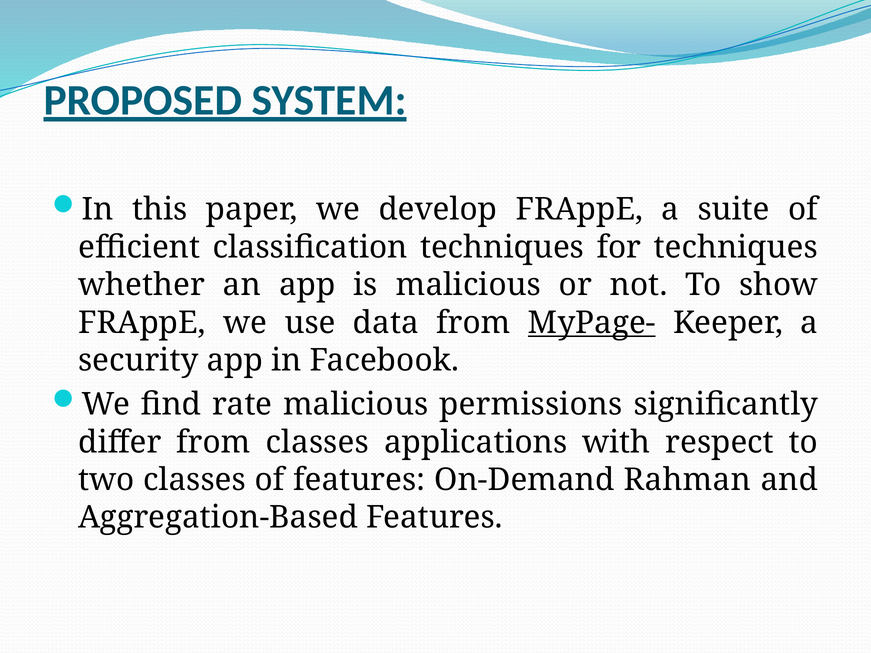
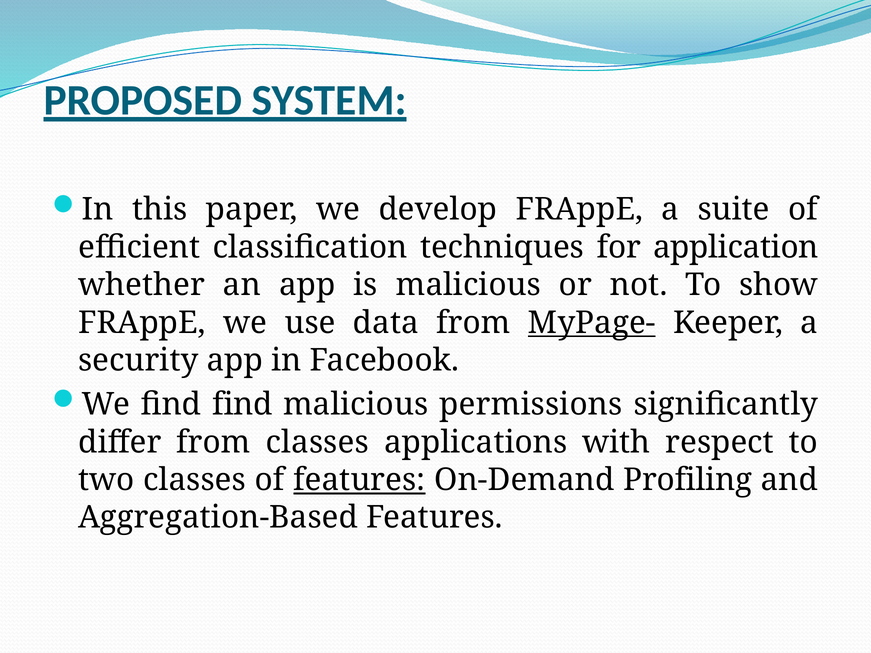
for techniques: techniques -> application
find rate: rate -> find
features at (359, 480) underline: none -> present
Rahman: Rahman -> Profiling
